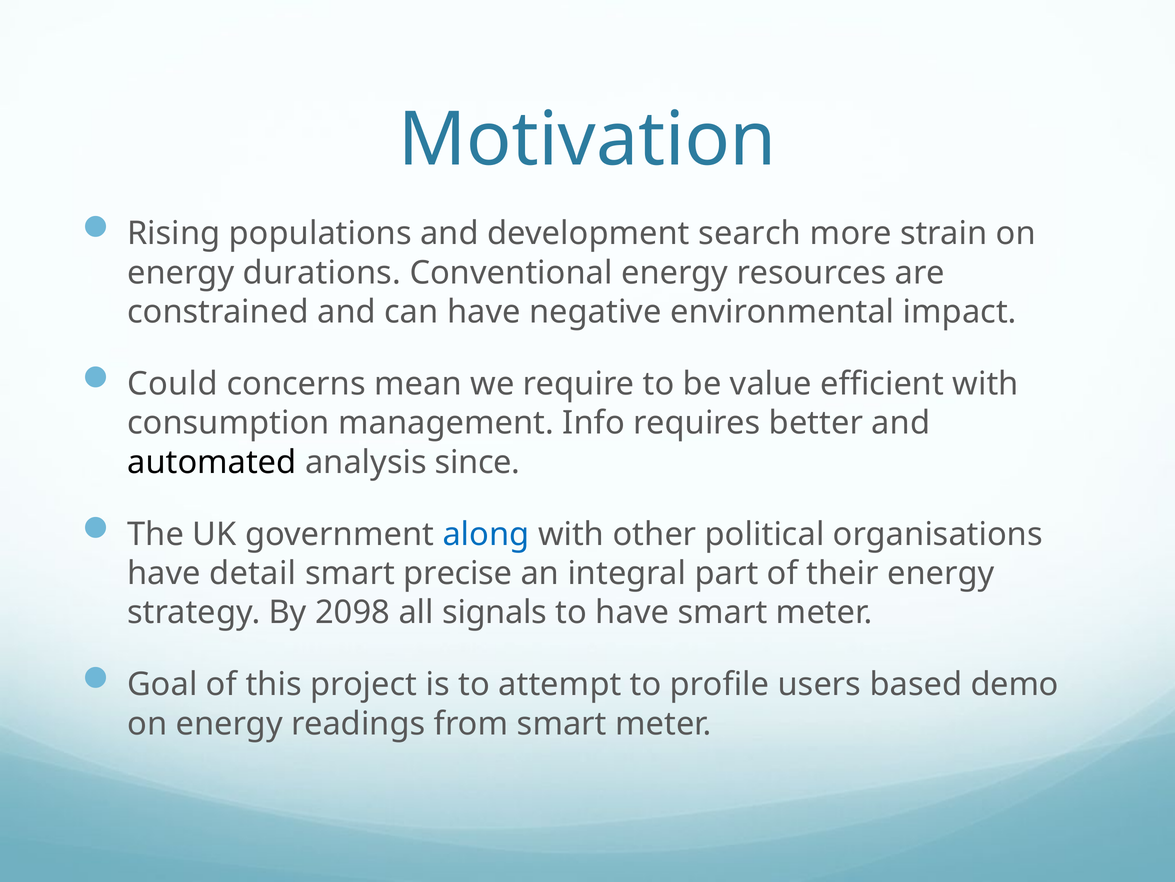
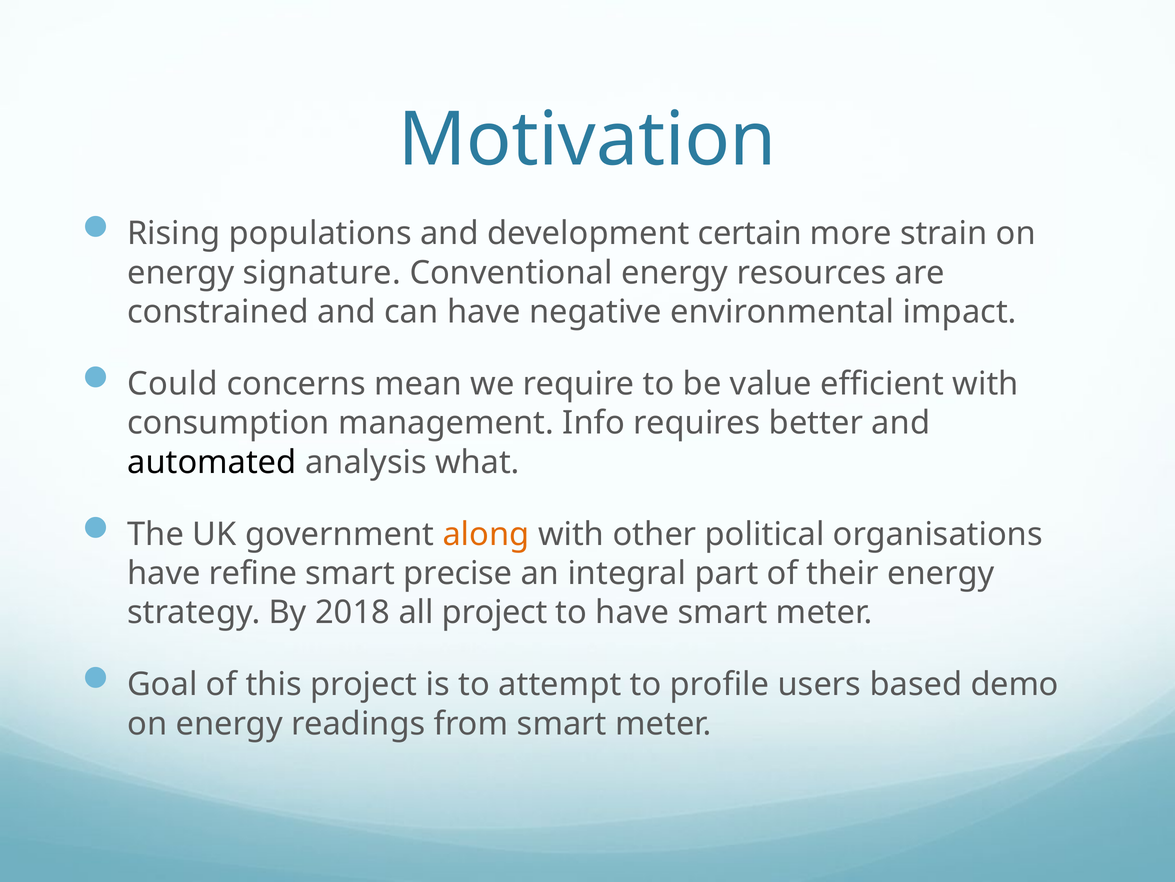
search: search -> certain
durations: durations -> signature
since: since -> what
along colour: blue -> orange
detail: detail -> refine
2098: 2098 -> 2018
all signals: signals -> project
